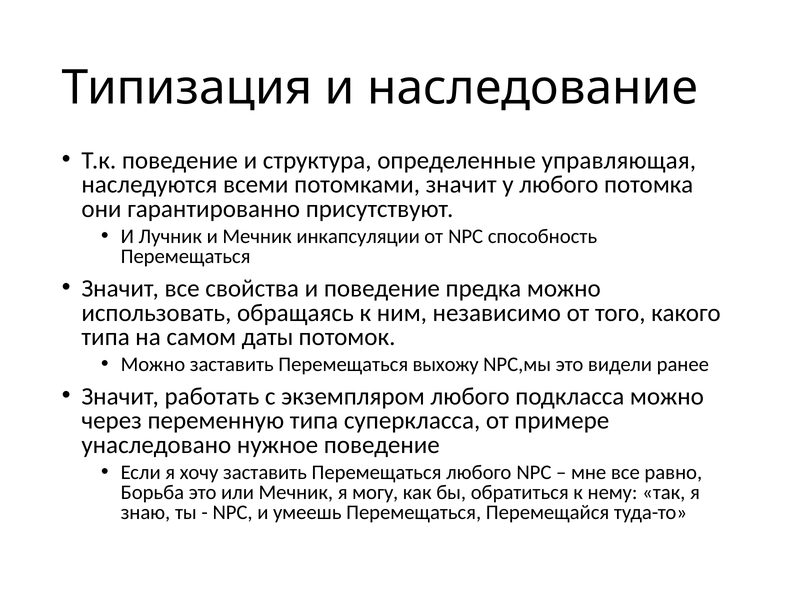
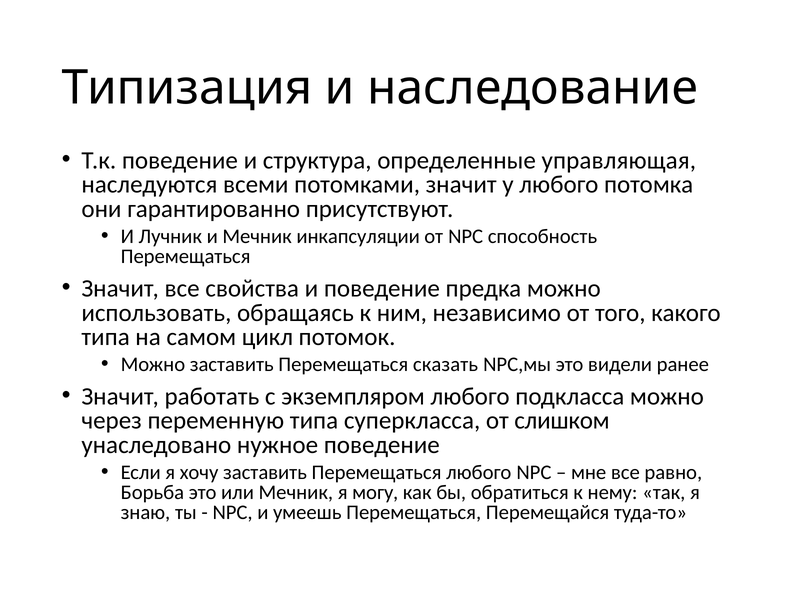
даты: даты -> цикл
выхожу: выхожу -> сказать
примере: примере -> слишком
